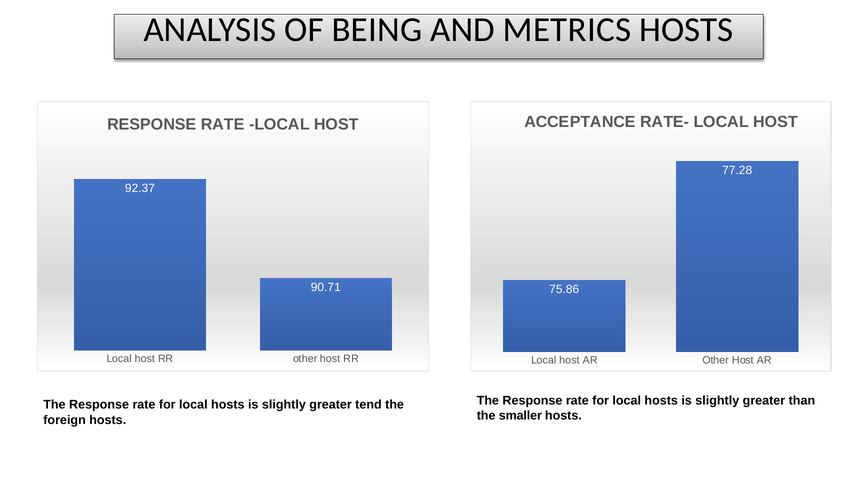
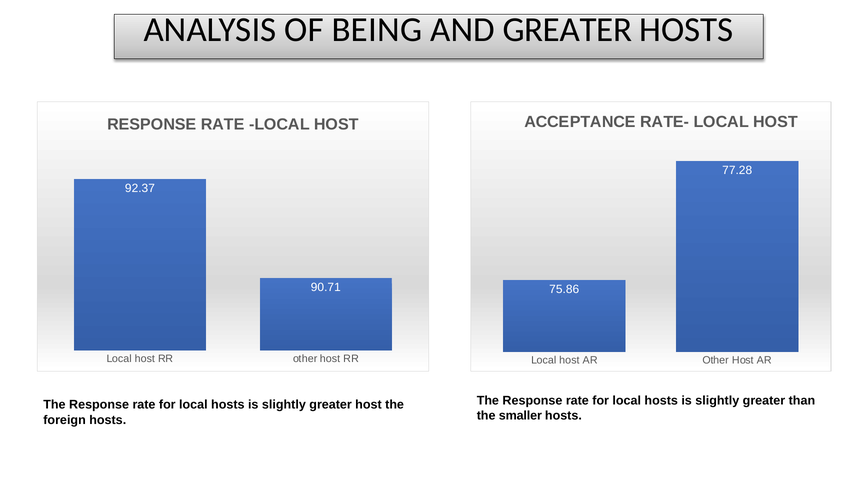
AND METRICS: METRICS -> GREATER
greater tend: tend -> host
